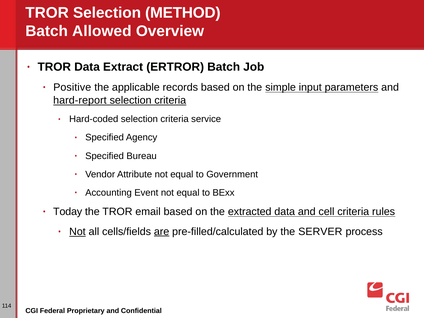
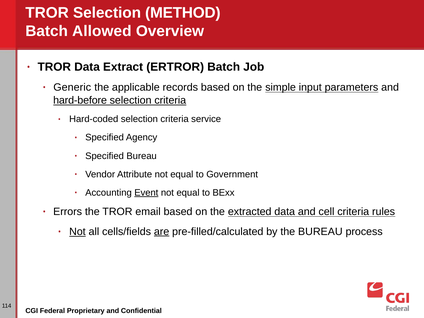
Positive: Positive -> Generic
hard-report: hard-report -> hard-before
Event underline: none -> present
Today: Today -> Errors
the SERVER: SERVER -> BUREAU
